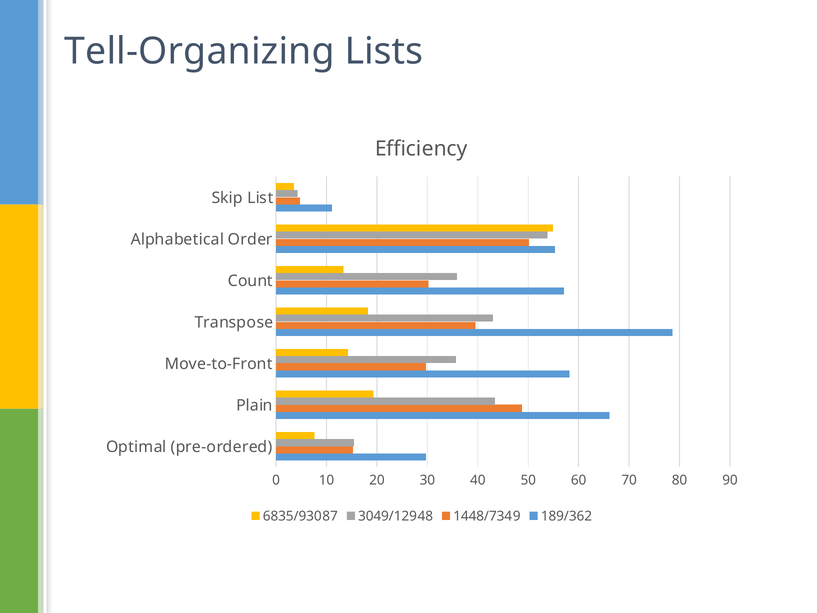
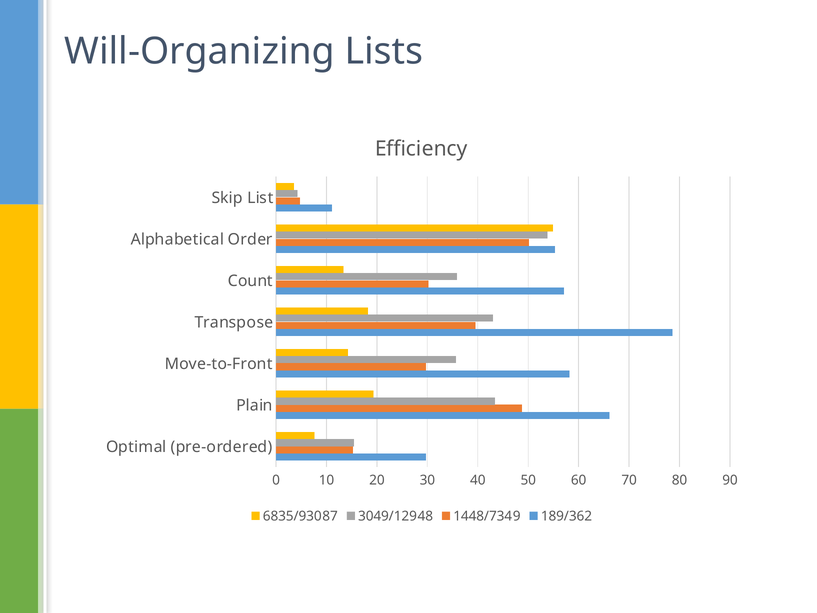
Tell-Organizing: Tell-Organizing -> Will-Organizing
